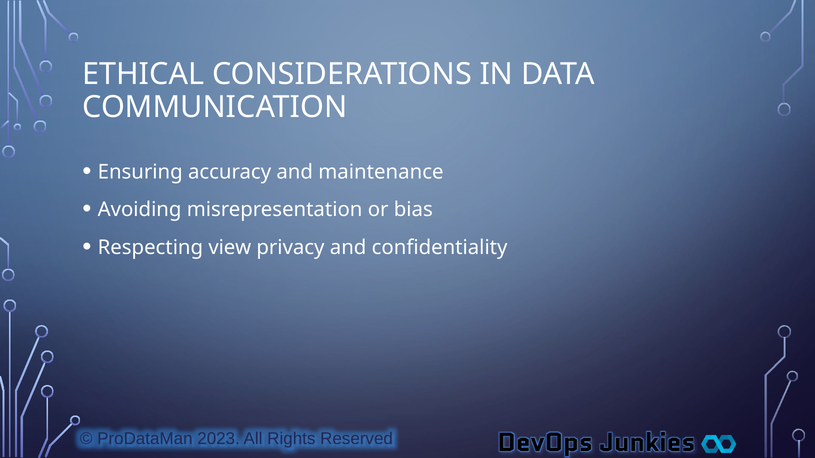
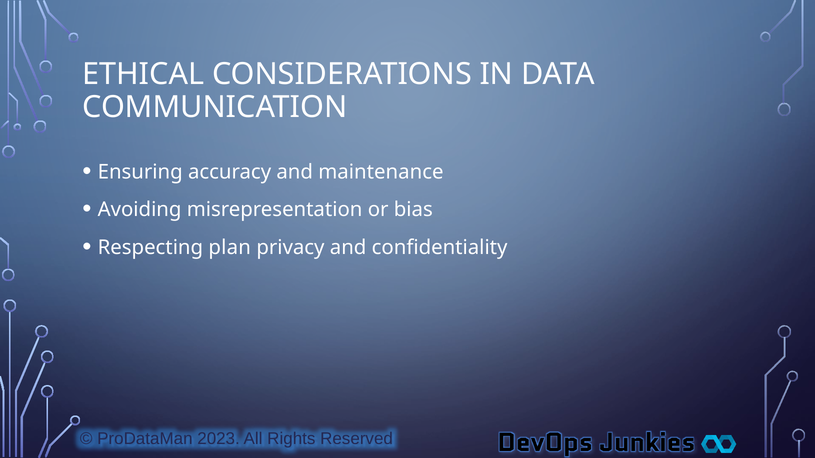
view: view -> plan
